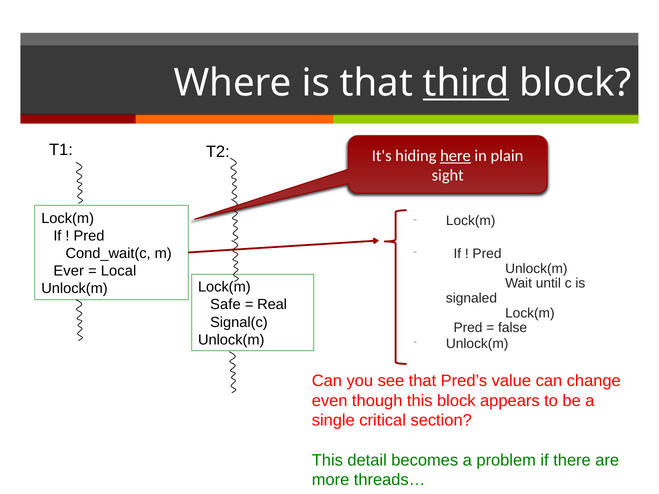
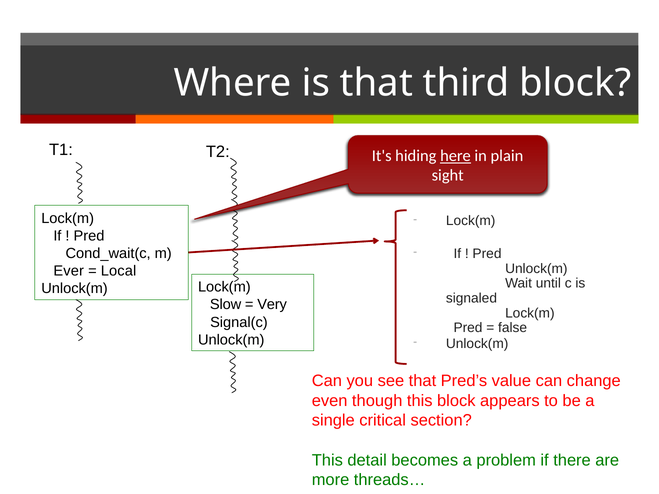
third underline: present -> none
Safe: Safe -> Slow
Real: Real -> Very
